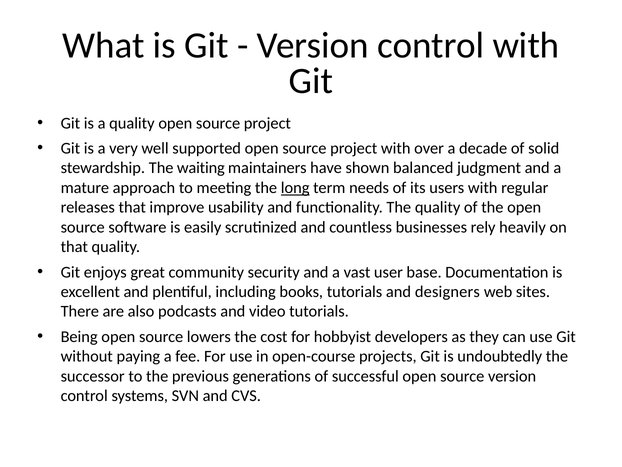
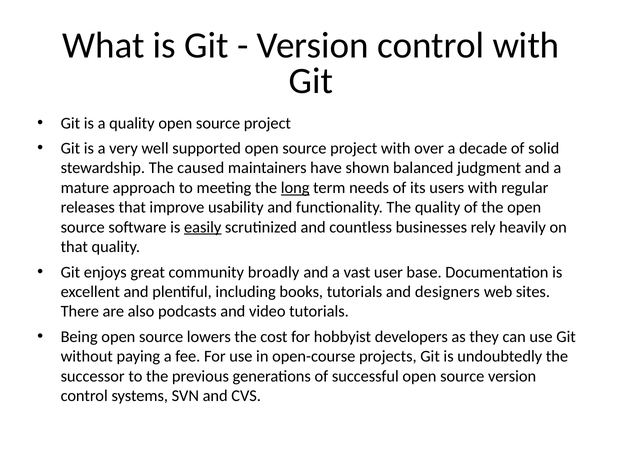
waiting: waiting -> caused
easily underline: none -> present
security: security -> broadly
